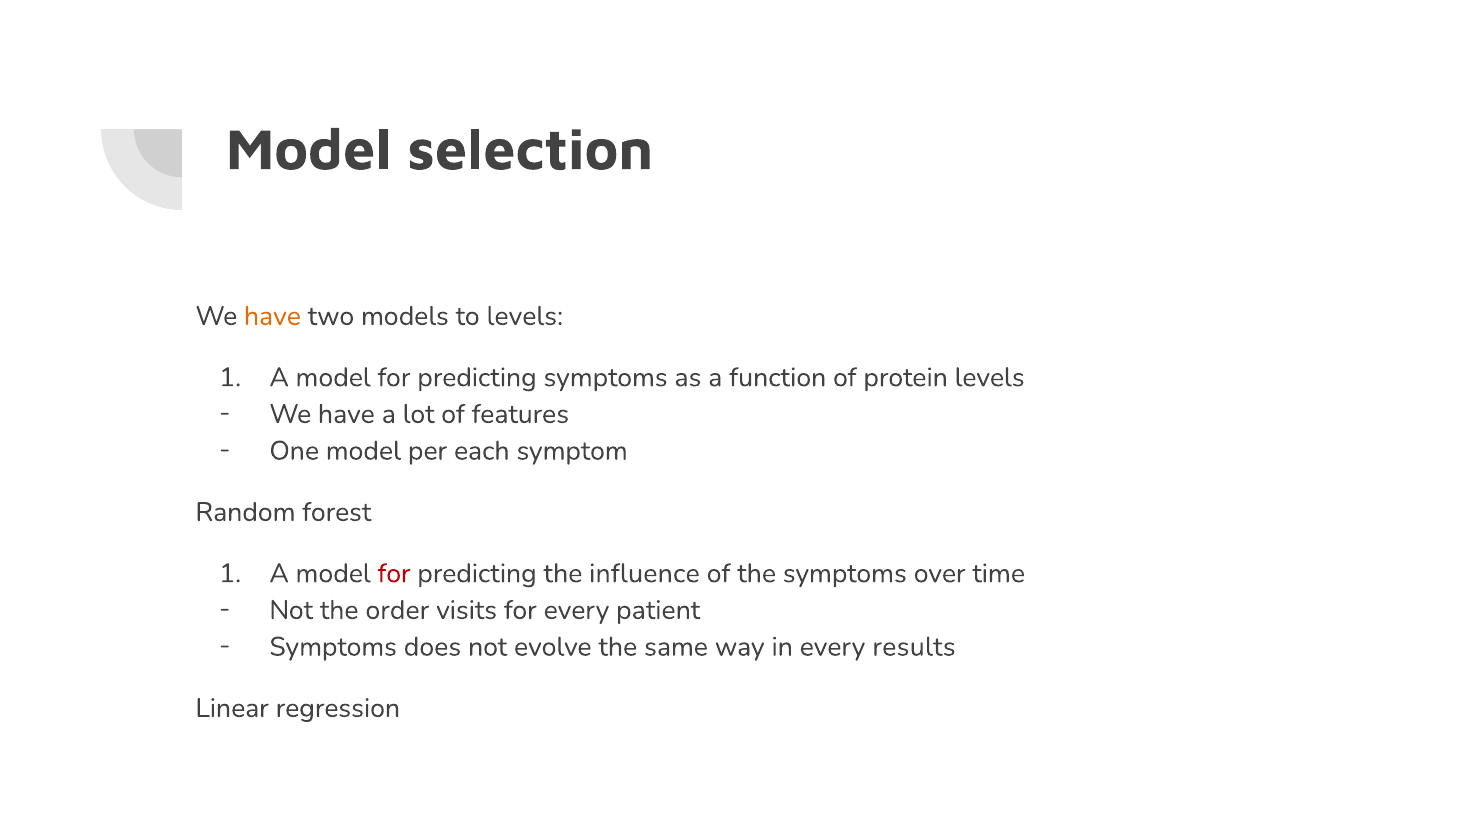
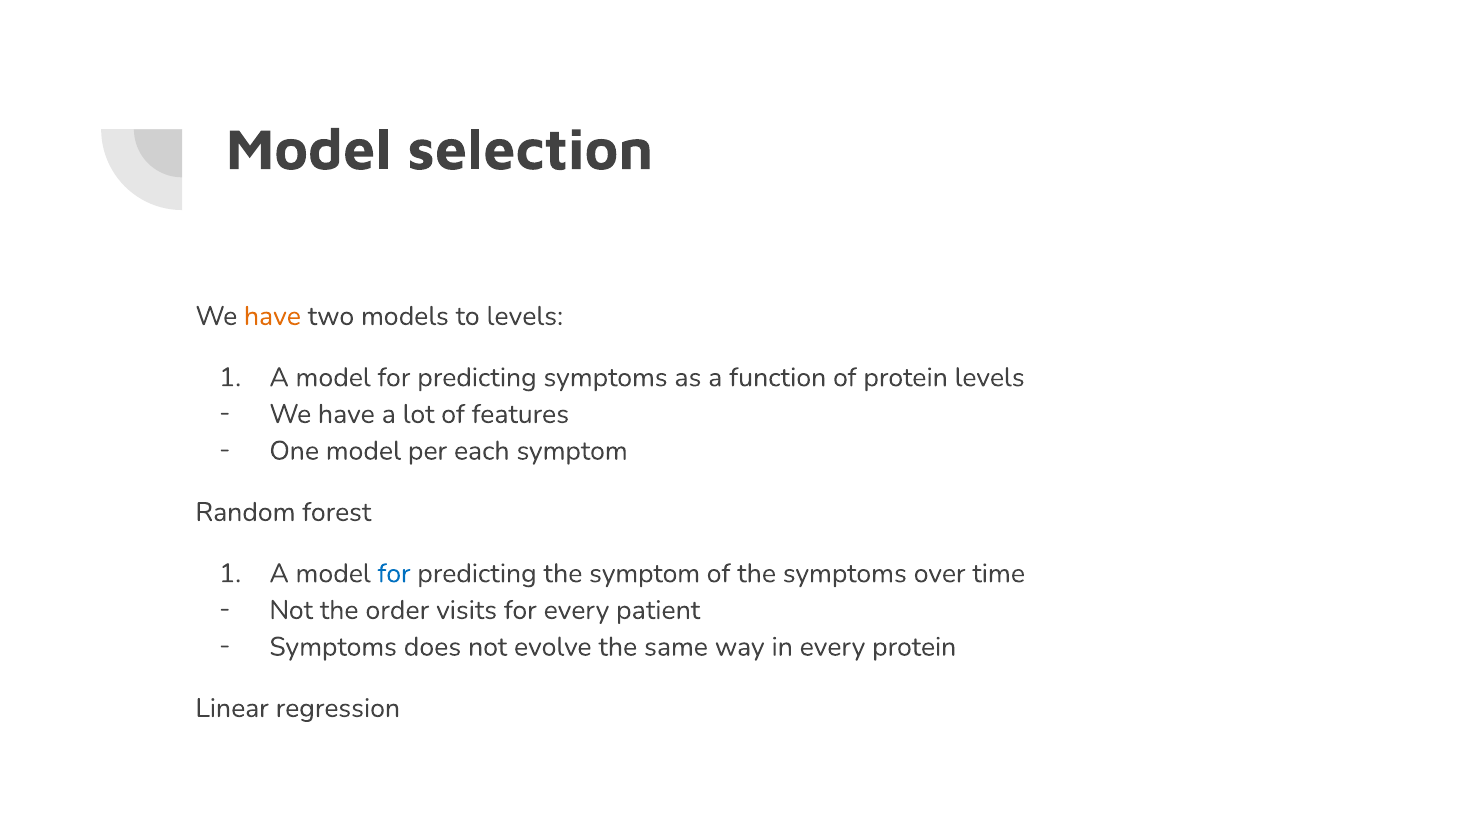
for at (394, 573) colour: red -> blue
the influence: influence -> symptom
every results: results -> protein
